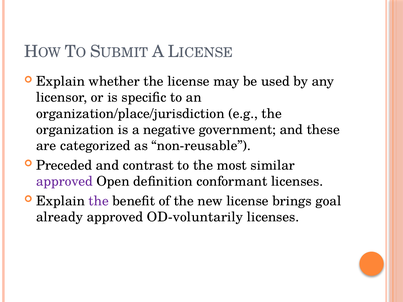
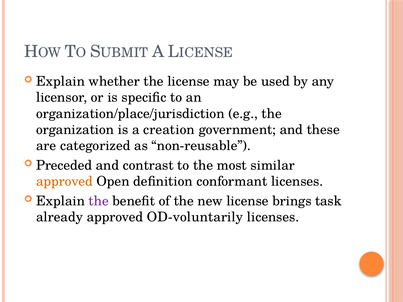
negative: negative -> creation
approved at (65, 182) colour: purple -> orange
goal: goal -> task
